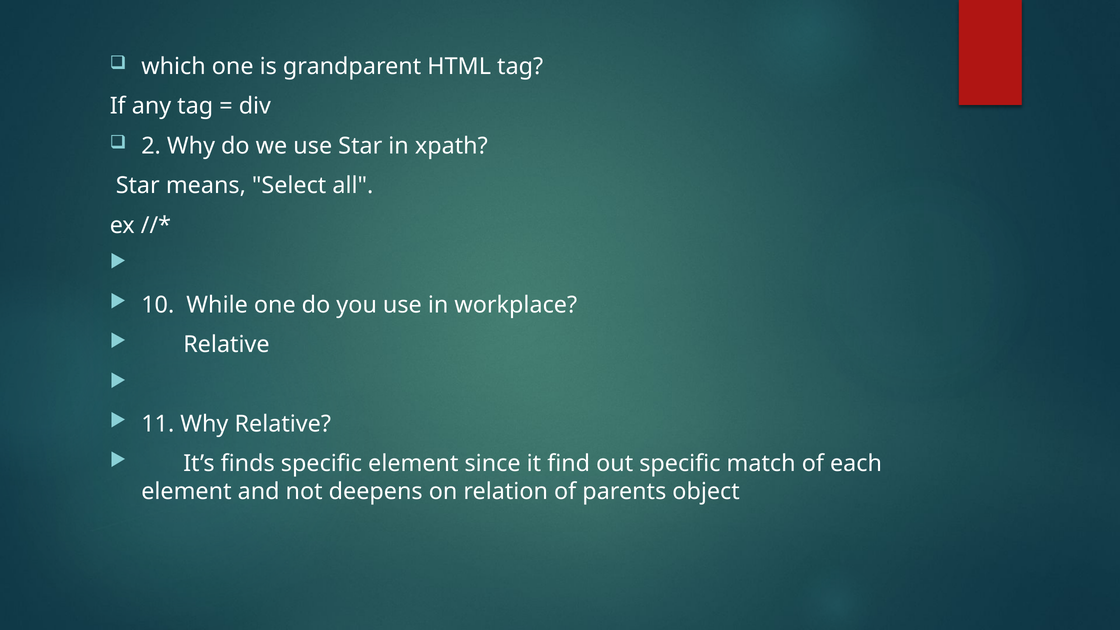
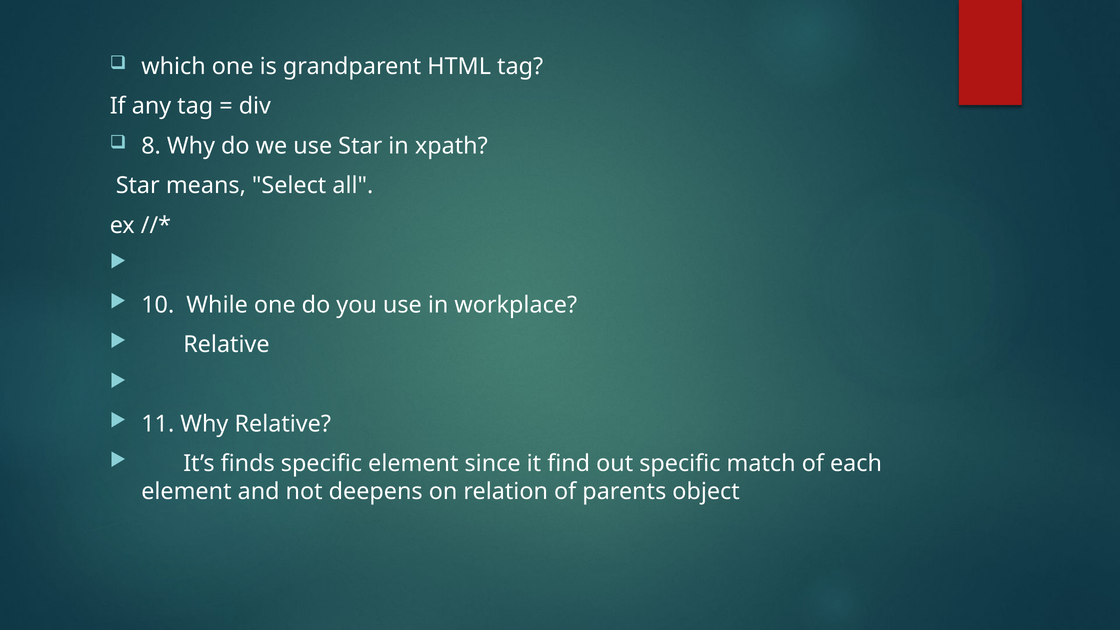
2: 2 -> 8
